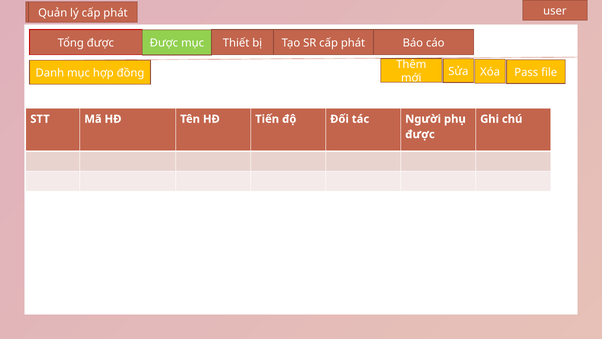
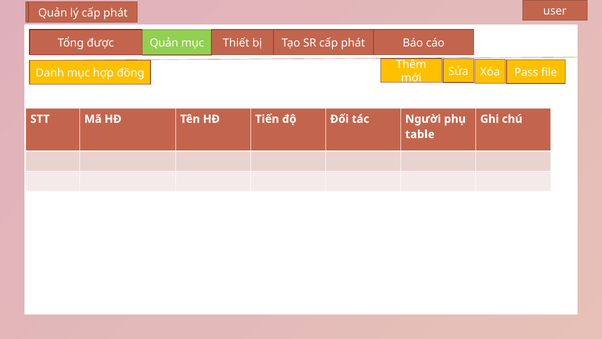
Được at (164, 43): Được -> Quản
được at (420, 134): được -> table
